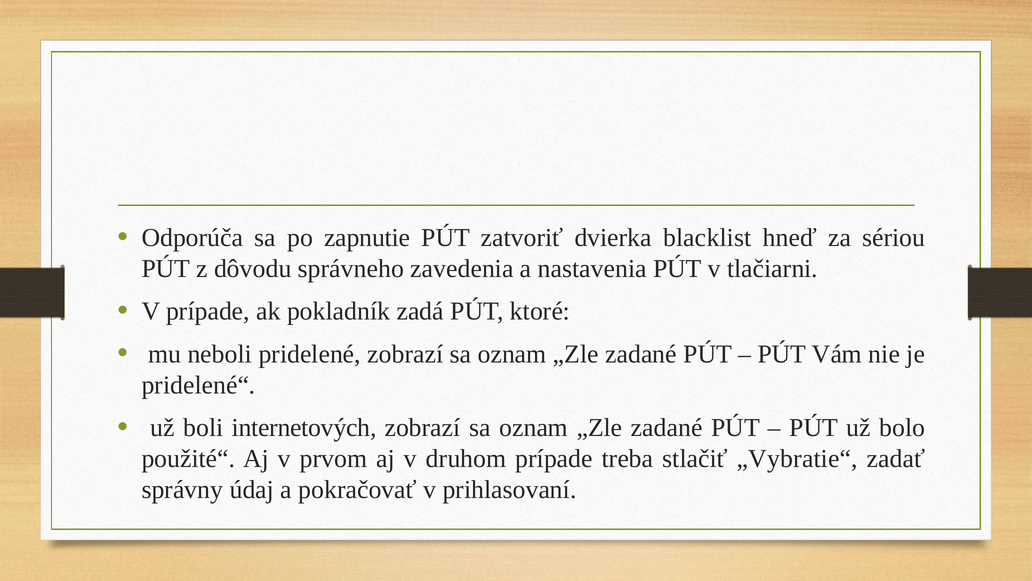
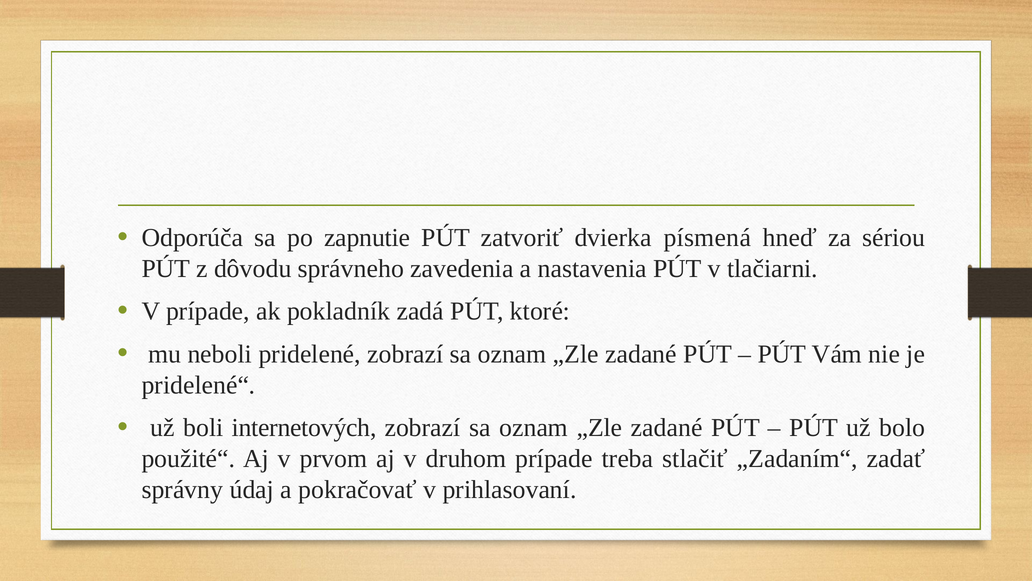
blacklist: blacklist -> písmená
„Vybratie“: „Vybratie“ -> „Zadaním“
